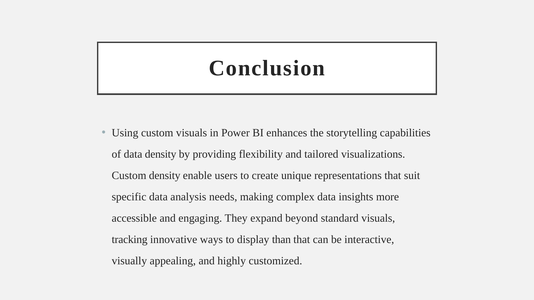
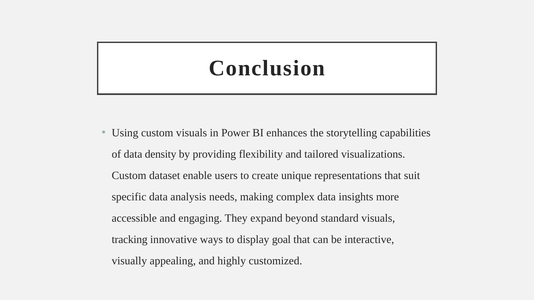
Custom density: density -> dataset
than: than -> goal
